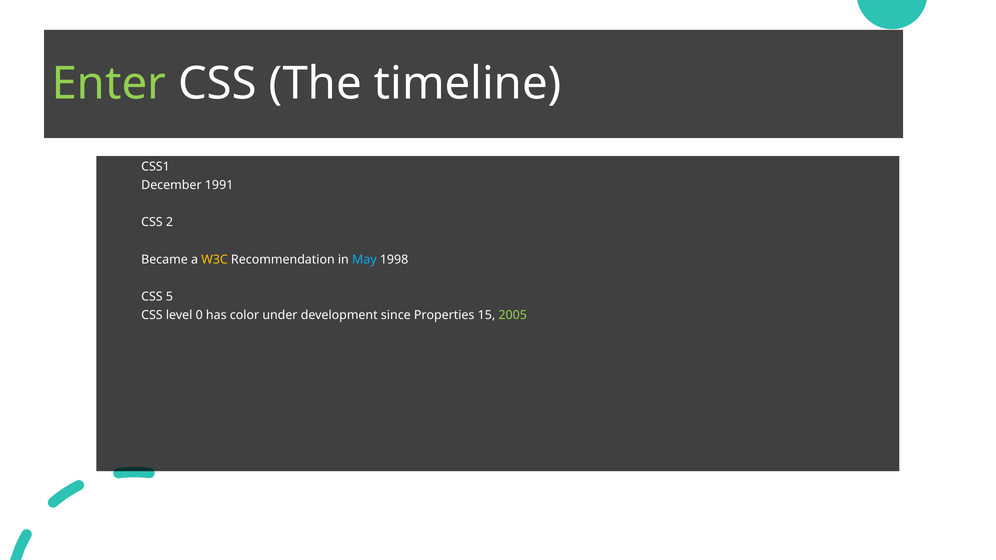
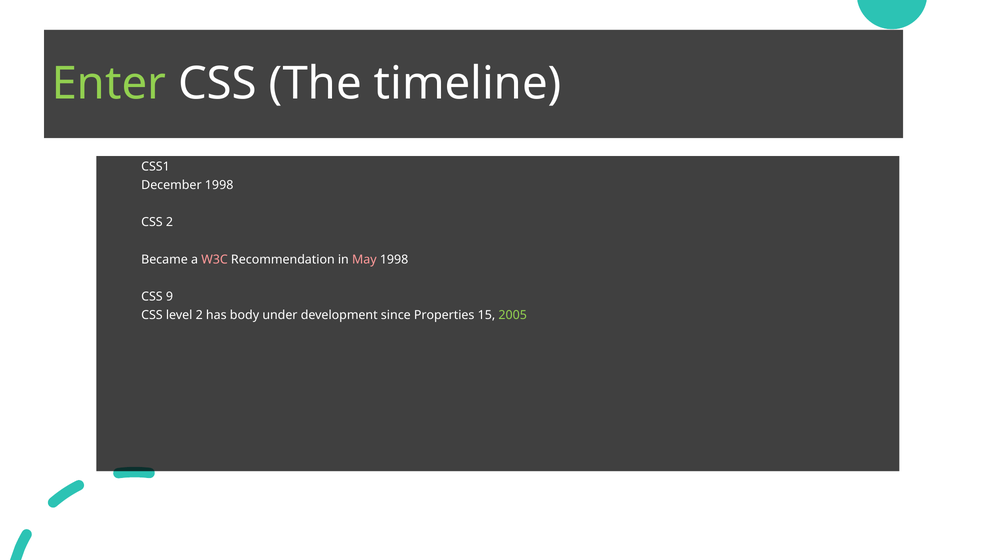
December 1991: 1991 -> 1998
W3C colour: yellow -> pink
May colour: light blue -> pink
5: 5 -> 9
level 0: 0 -> 2
color: color -> body
